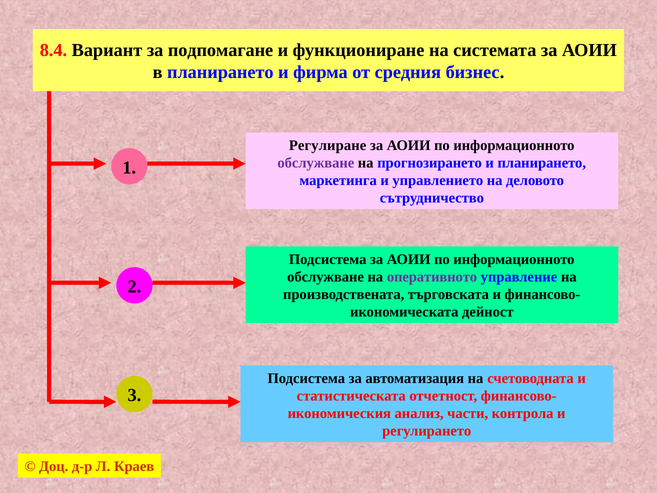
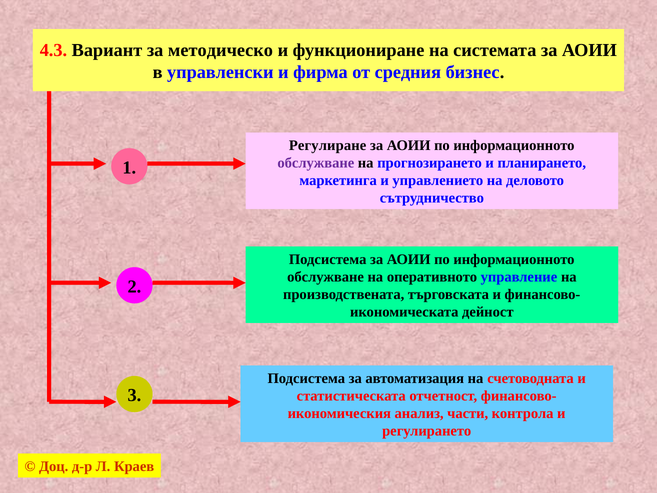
8.4: 8.4 -> 4.3
подпомагане: подпомагане -> методическо
в планирането: планирането -> управленски
оперативното colour: purple -> black
